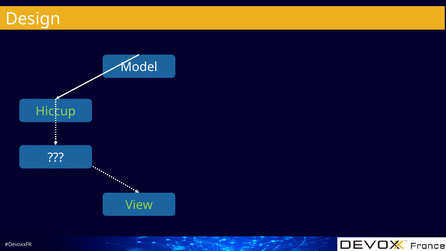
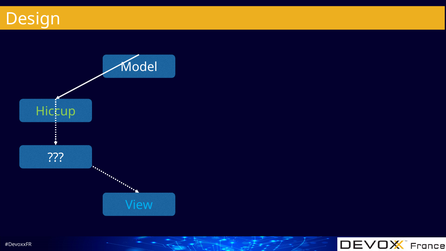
View colour: light green -> light blue
